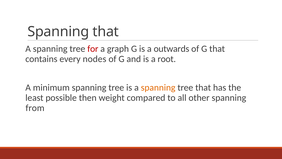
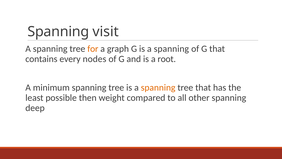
Spanning that: that -> visit
for colour: red -> orange
G is a outwards: outwards -> spanning
from: from -> deep
